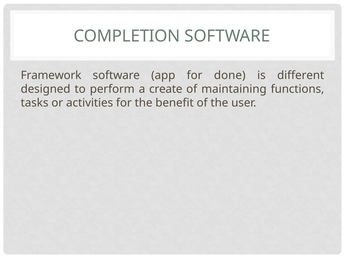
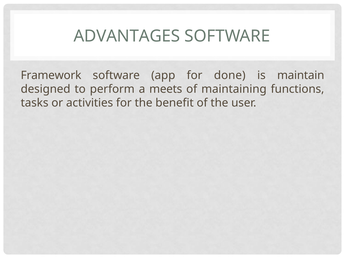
COMPLETION: COMPLETION -> ADVANTAGES
different: different -> maintain
create: create -> meets
